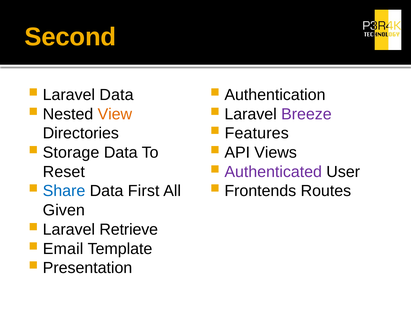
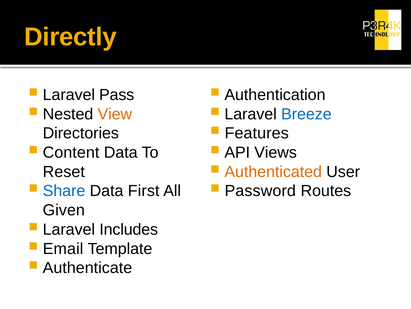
Second: Second -> Directly
Laravel Data: Data -> Pass
Breeze colour: purple -> blue
Storage: Storage -> Content
Authenticated colour: purple -> orange
Frontends: Frontends -> Password
Retrieve: Retrieve -> Includes
Presentation: Presentation -> Authenticate
